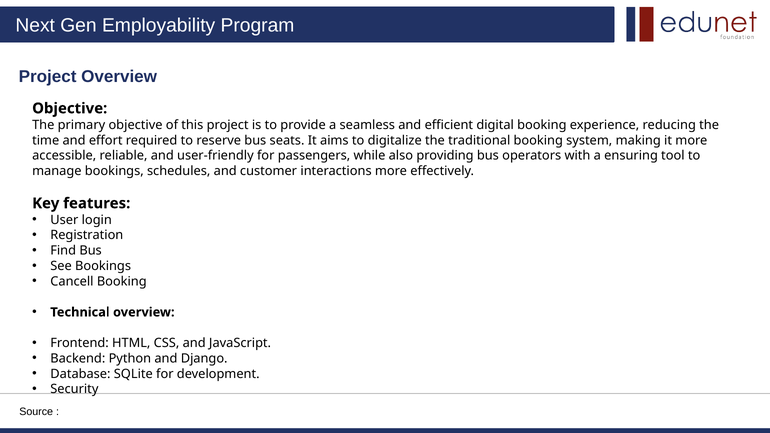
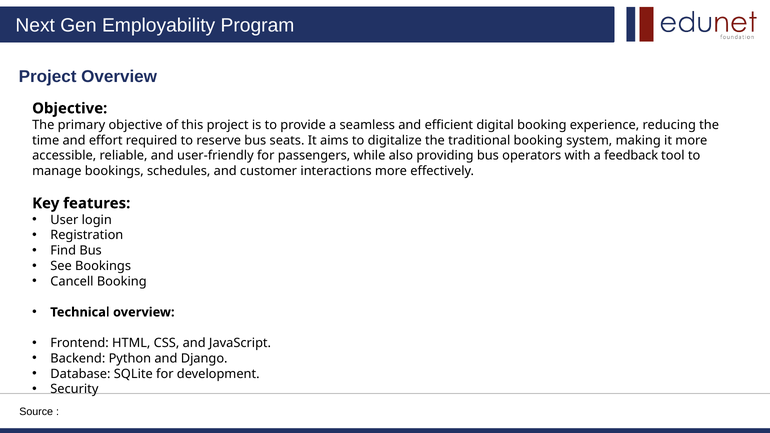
ensuring: ensuring -> feedback
